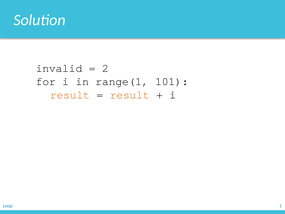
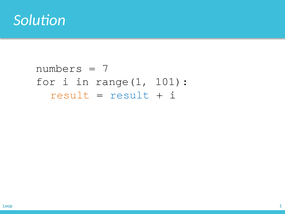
invalid: invalid -> numbers
2: 2 -> 7
result at (130, 95) colour: orange -> blue
